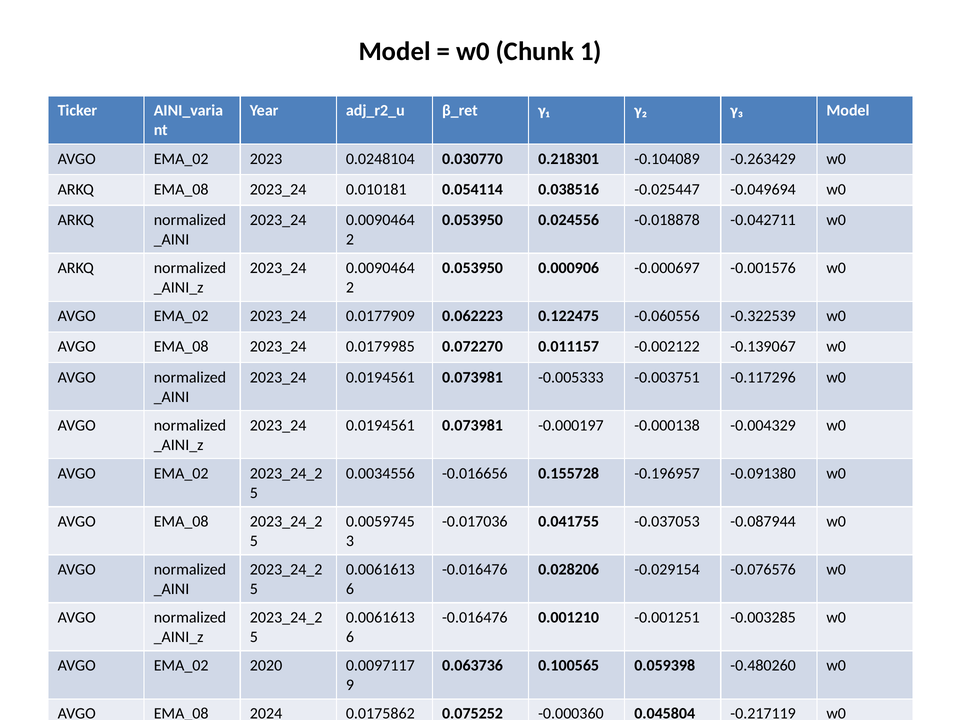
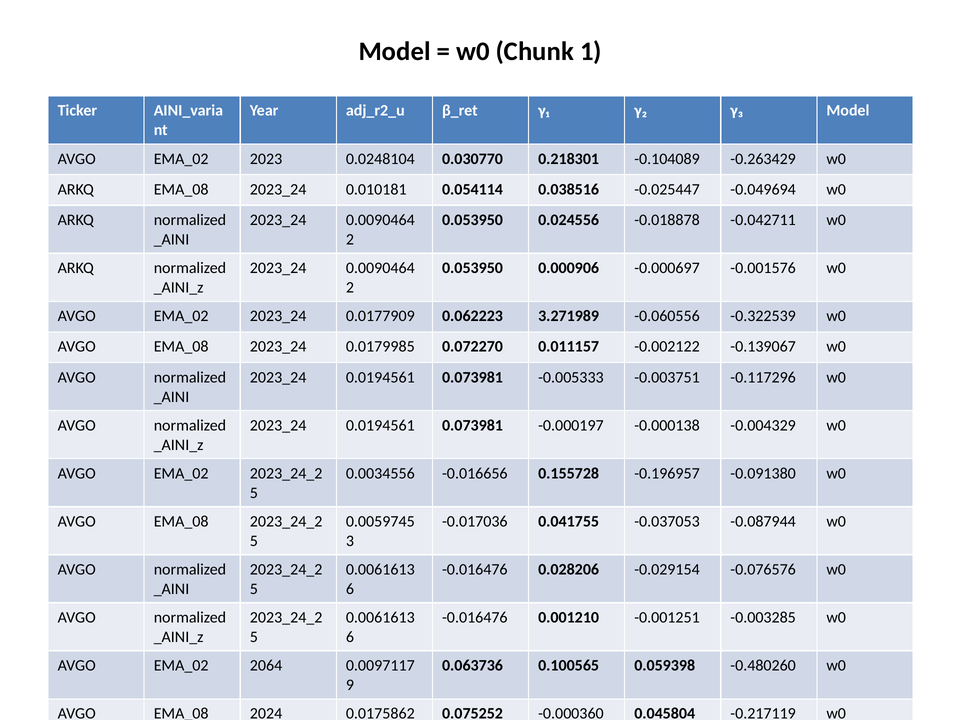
0.122475: 0.122475 -> 3.271989
2020: 2020 -> 2064
